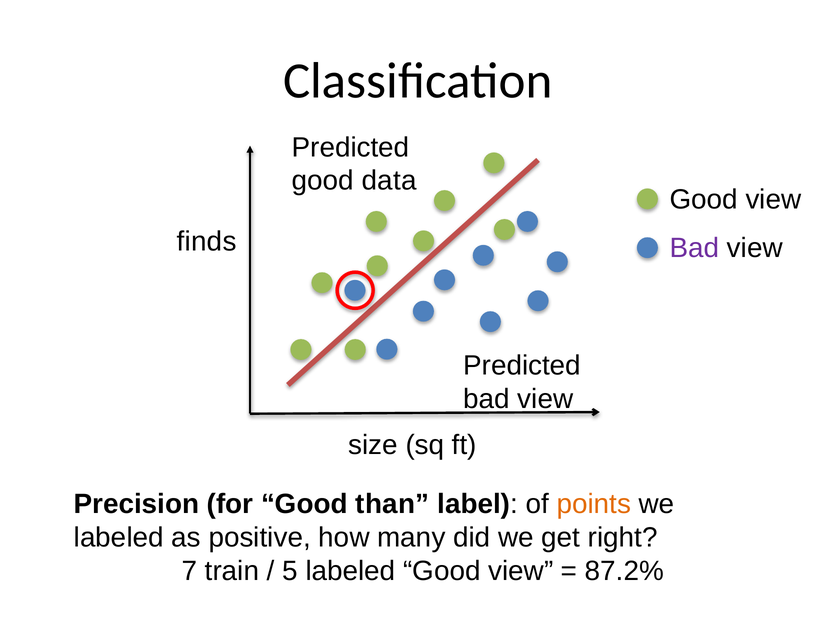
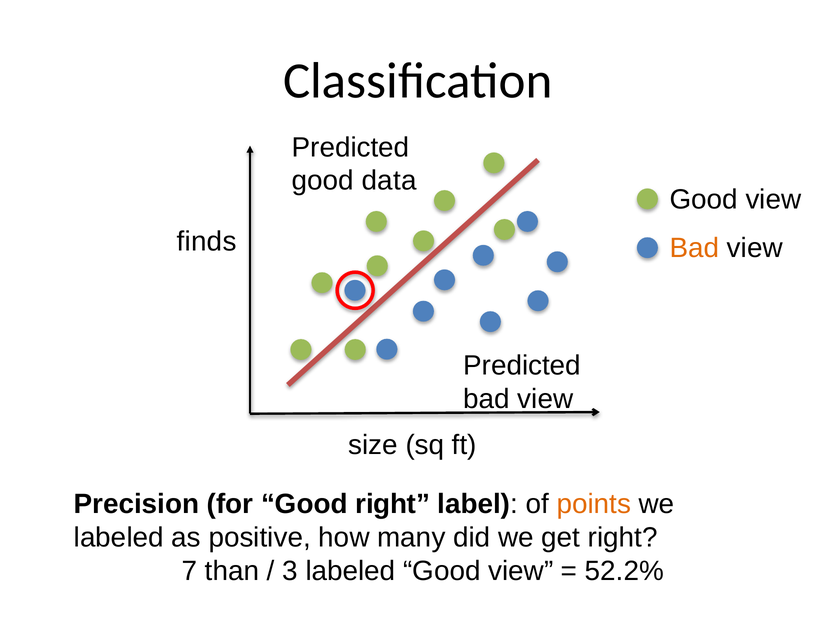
Bad at (694, 248) colour: purple -> orange
Good than: than -> right
train: train -> than
5: 5 -> 3
87.2%: 87.2% -> 52.2%
